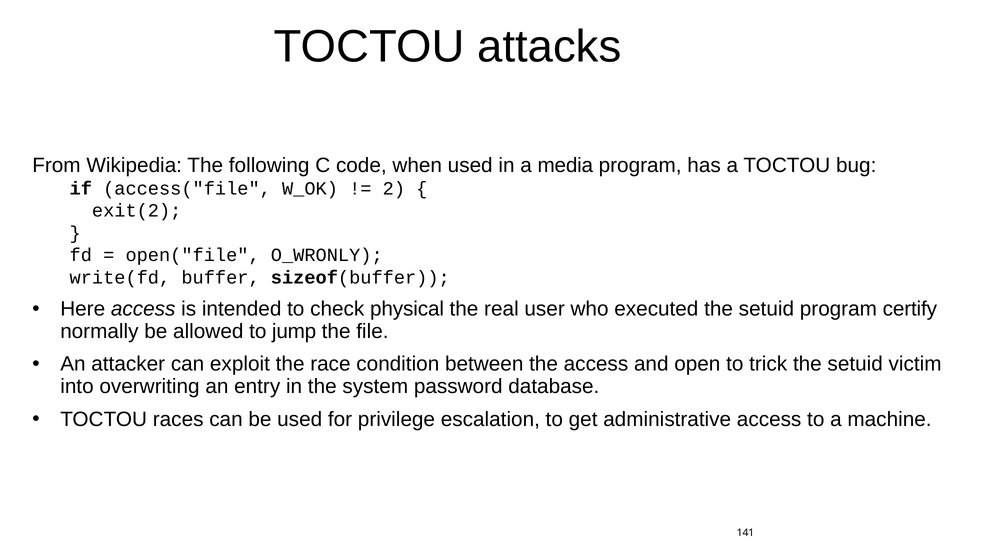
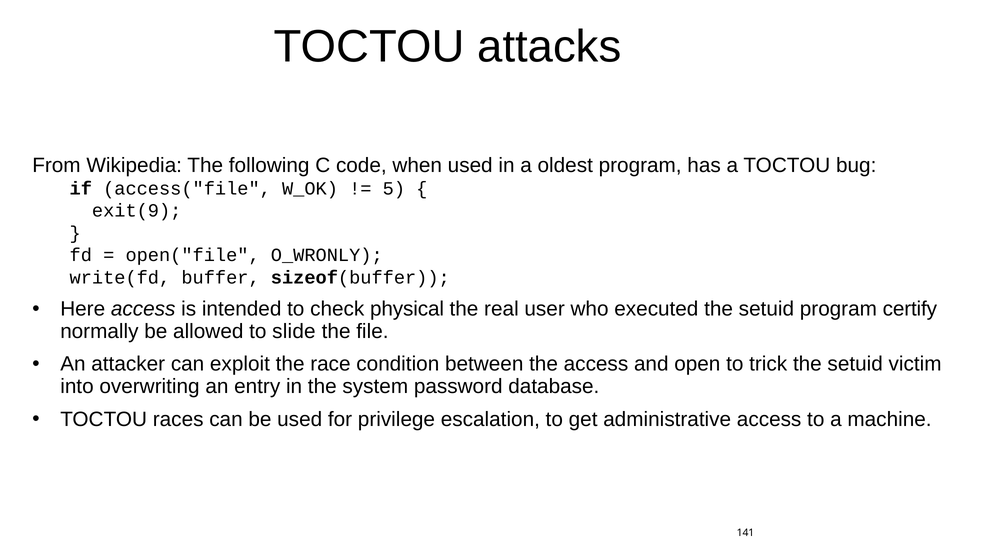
media: media -> oldest
2: 2 -> 5
exit(2: exit(2 -> exit(9
jump: jump -> slide
